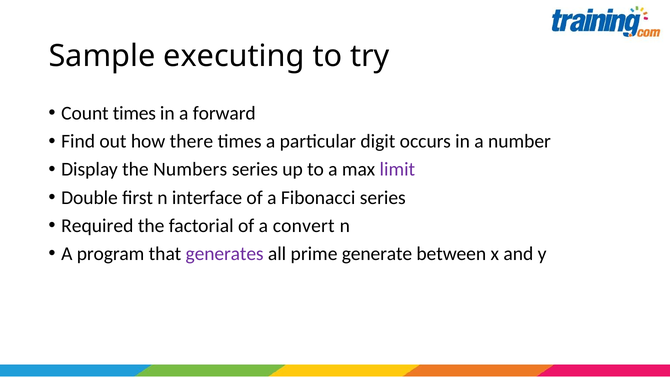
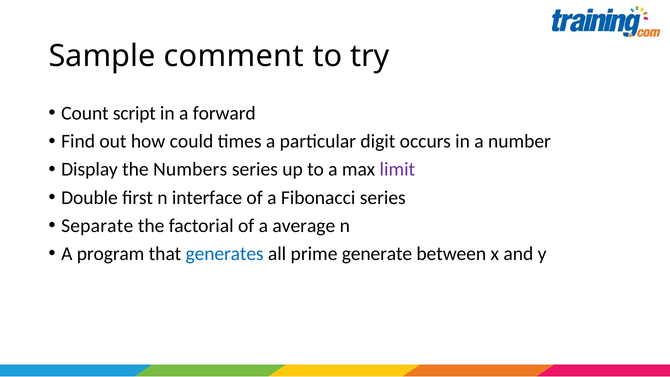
executing: executing -> comment
Count times: times -> script
there: there -> could
Required: Required -> Separate
convert: convert -> average
generates colour: purple -> blue
